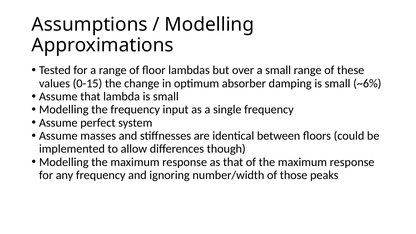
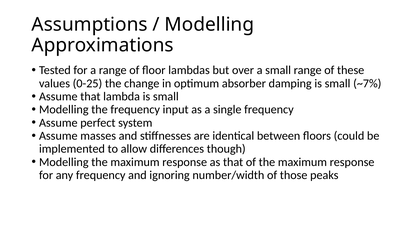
0-15: 0-15 -> 0-25
~6%: ~6% -> ~7%
